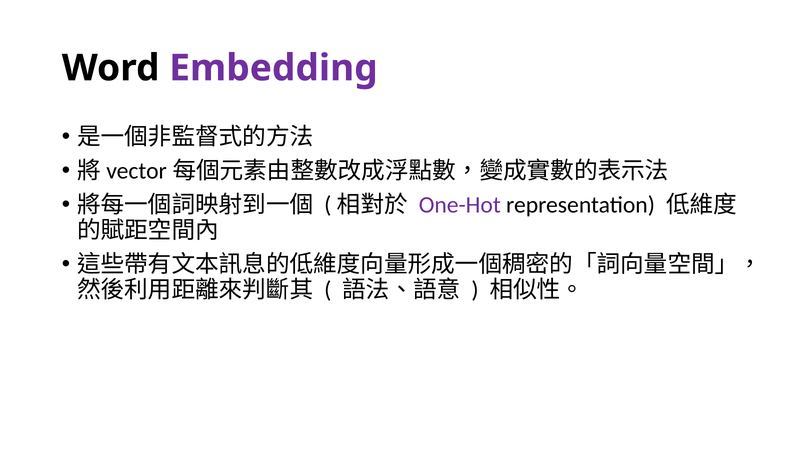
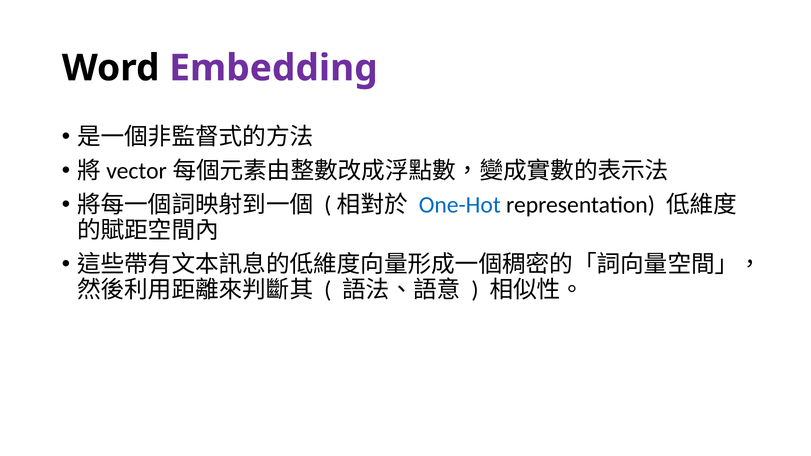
One-Hot colour: purple -> blue
